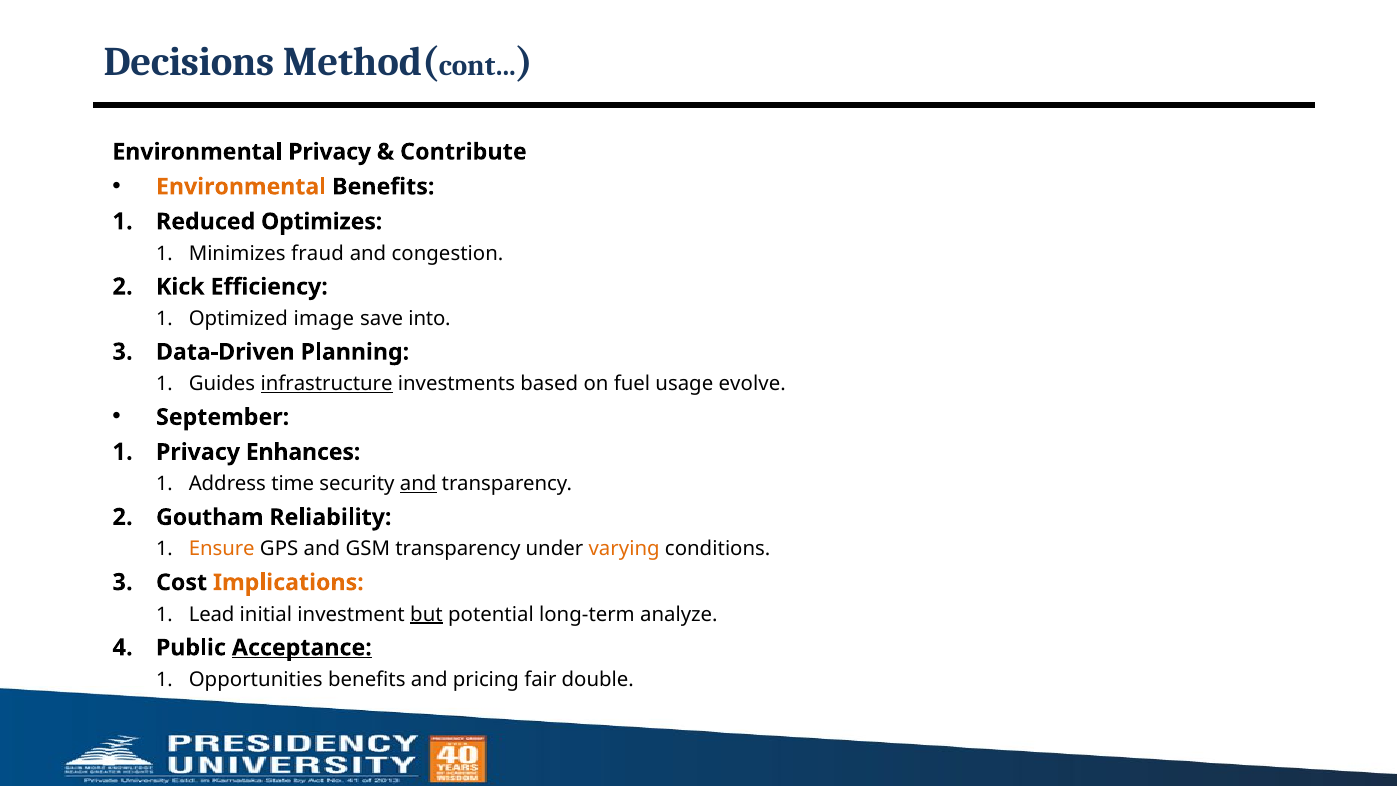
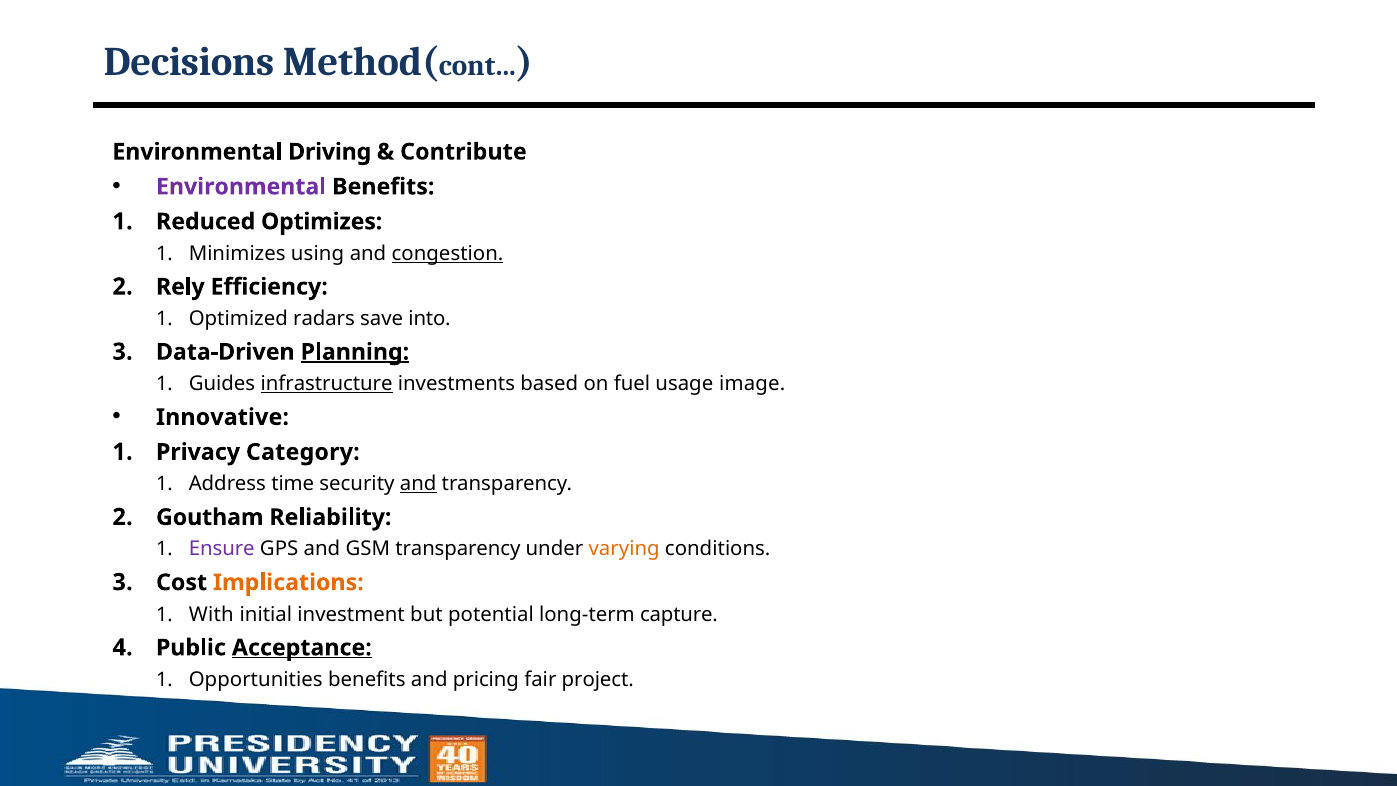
Environmental Privacy: Privacy -> Driving
Environmental at (241, 187) colour: orange -> purple
fraud: fraud -> using
congestion underline: none -> present
Kick: Kick -> Rely
image: image -> radars
Planning underline: none -> present
evolve: evolve -> image
September: September -> Innovative
Enhances: Enhances -> Category
Ensure colour: orange -> purple
Lead: Lead -> With
but underline: present -> none
analyze: analyze -> capture
double: double -> project
